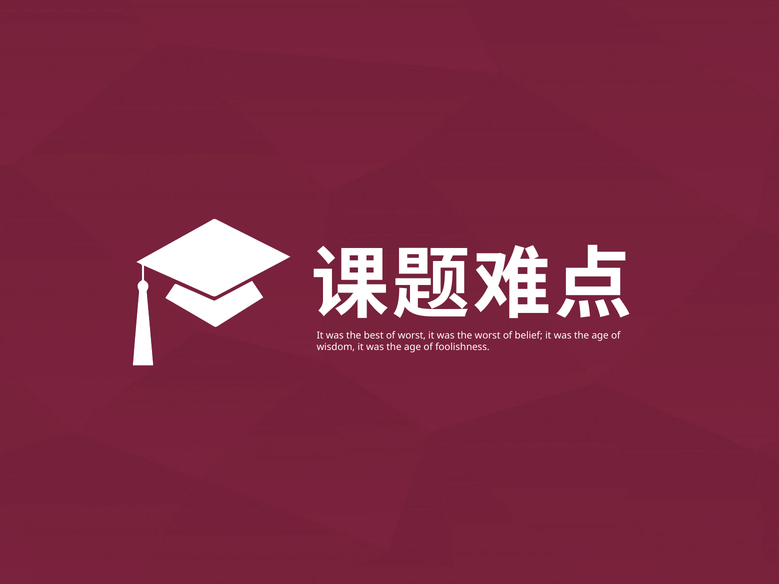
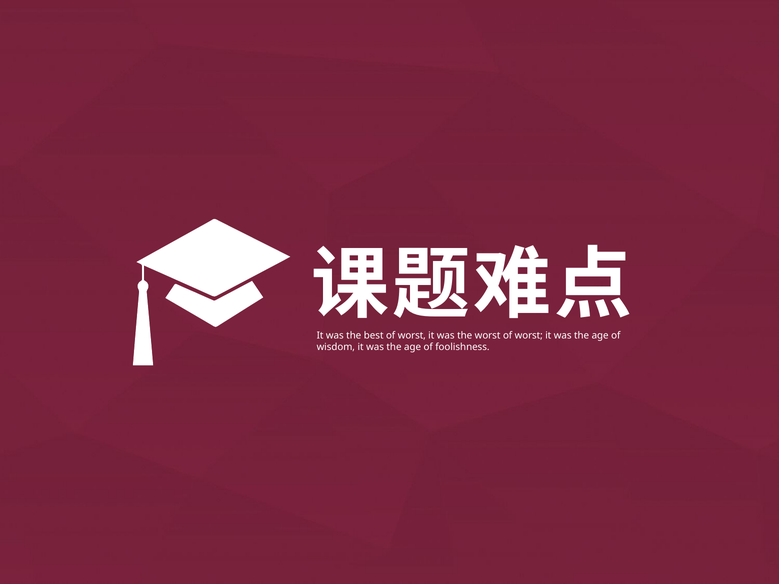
worst of belief: belief -> worst
